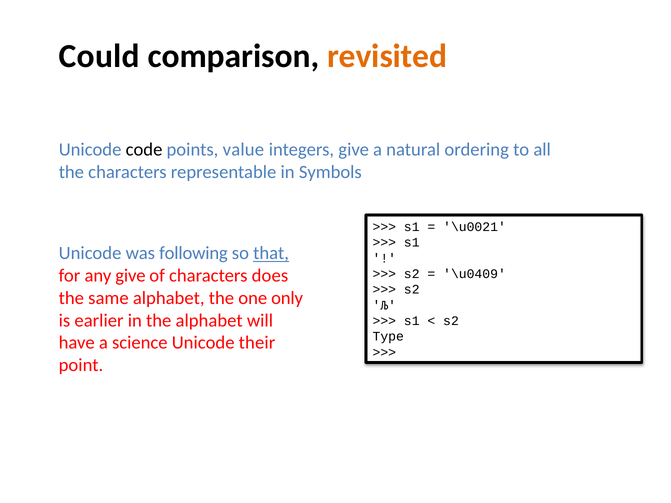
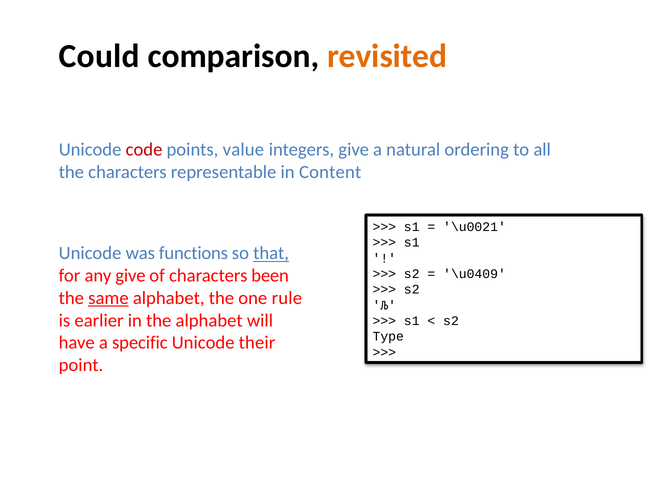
code colour: black -> red
Symbols: Symbols -> Content
following: following -> functions
does: does -> been
same underline: none -> present
only: only -> rule
science: science -> specific
